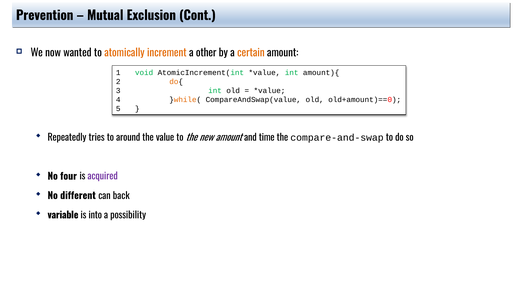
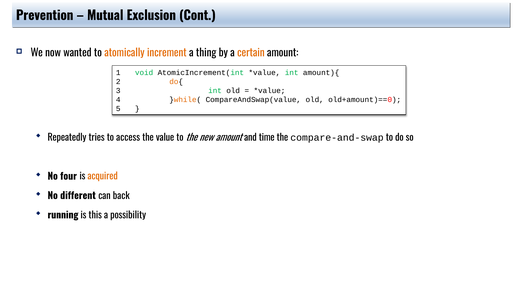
other: other -> thing
around: around -> access
acquired colour: purple -> orange
variable: variable -> running
into: into -> this
